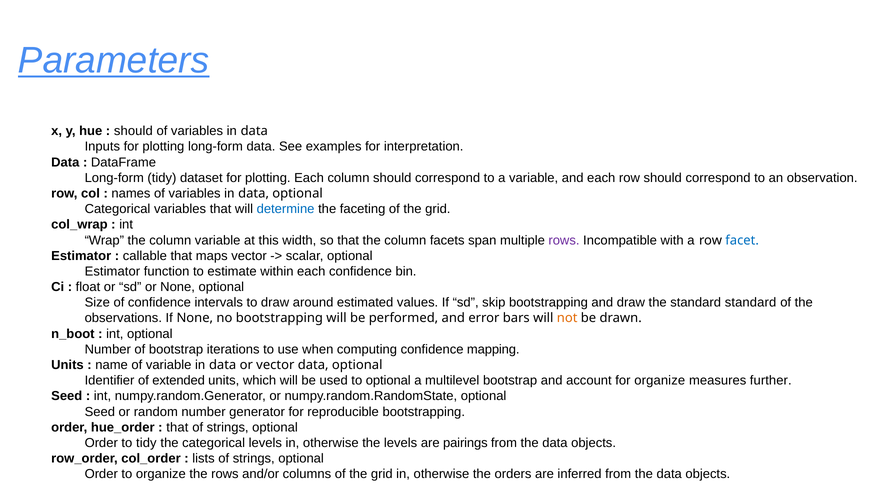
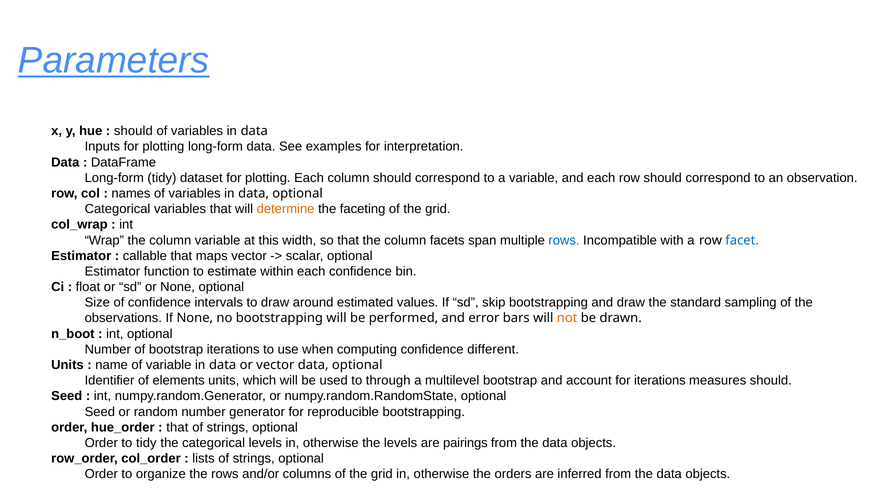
determine colour: blue -> orange
rows at (564, 240) colour: purple -> blue
standard standard: standard -> sampling
mapping: mapping -> different
extended: extended -> elements
to optional: optional -> through
for organize: organize -> iterations
measures further: further -> should
